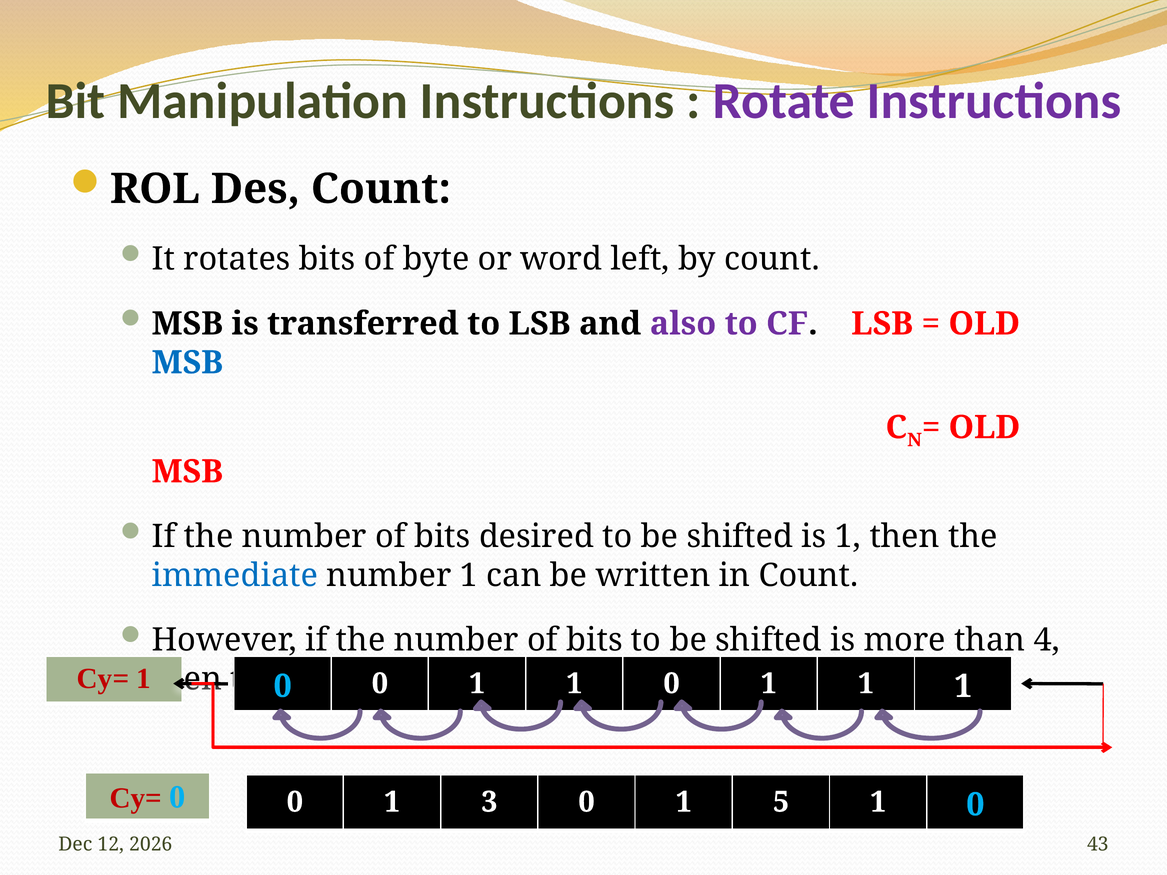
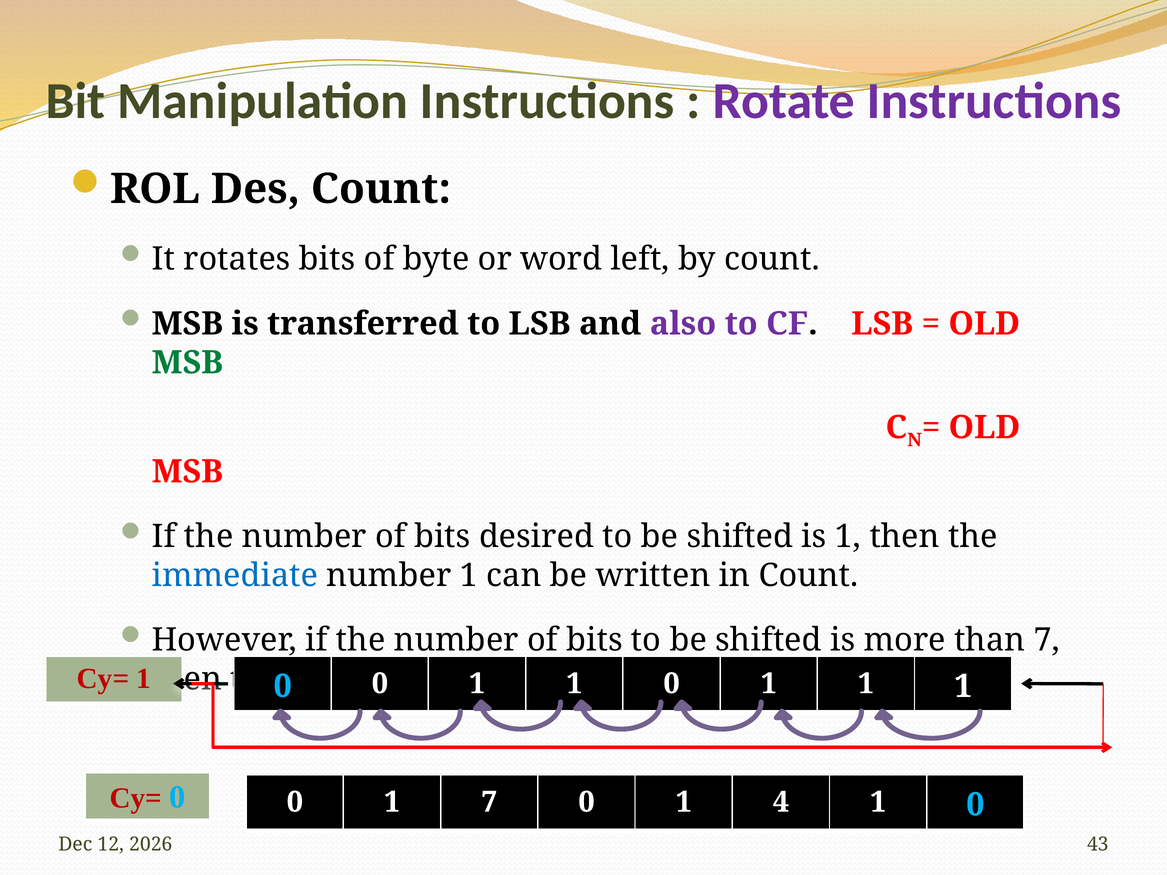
MSB at (187, 363) colour: blue -> green
4 at (1047, 640): 4 -> 7
1 3: 3 -> 7
5: 5 -> 4
